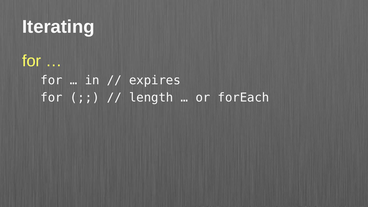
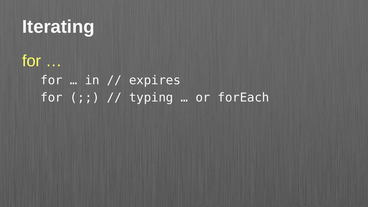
length: length -> typing
